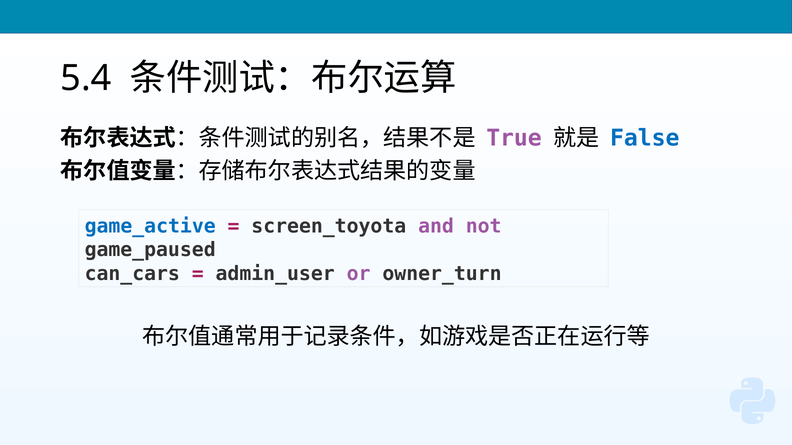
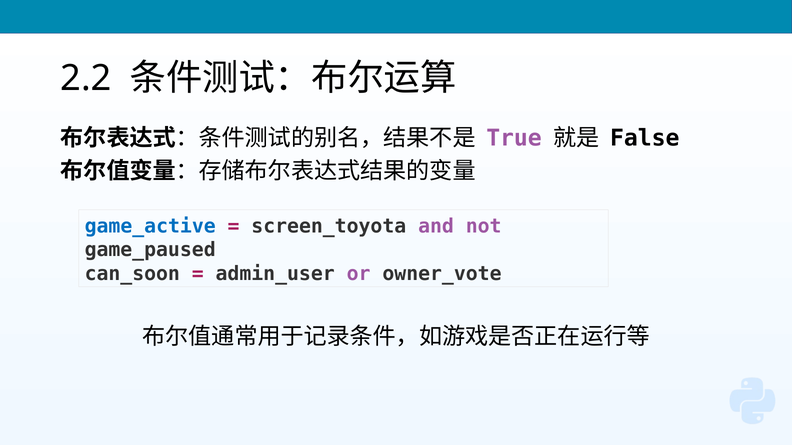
5.4: 5.4 -> 2.2
False colour: blue -> black
can_cars: can_cars -> can_soon
owner_turn: owner_turn -> owner_vote
